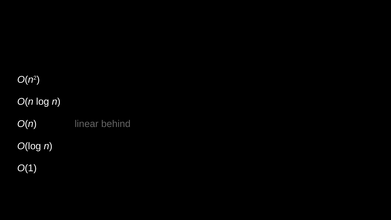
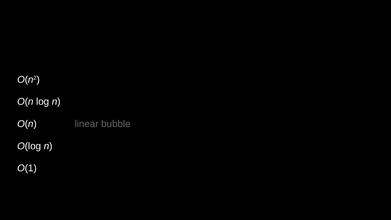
behind: behind -> bubble
